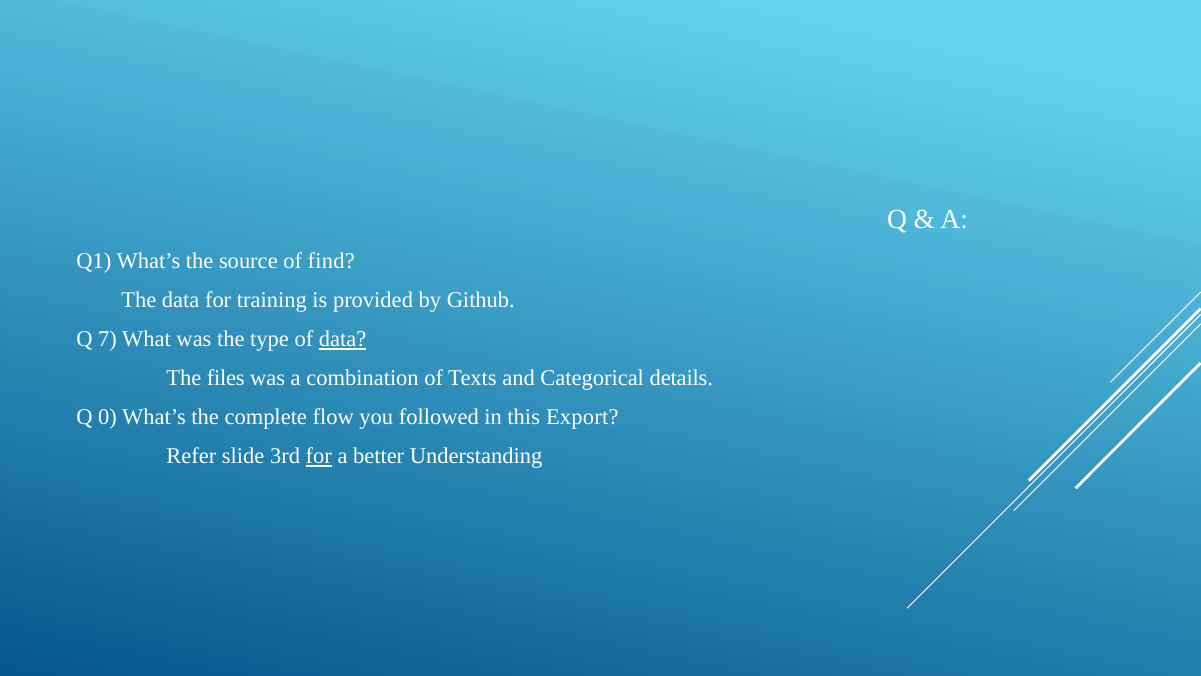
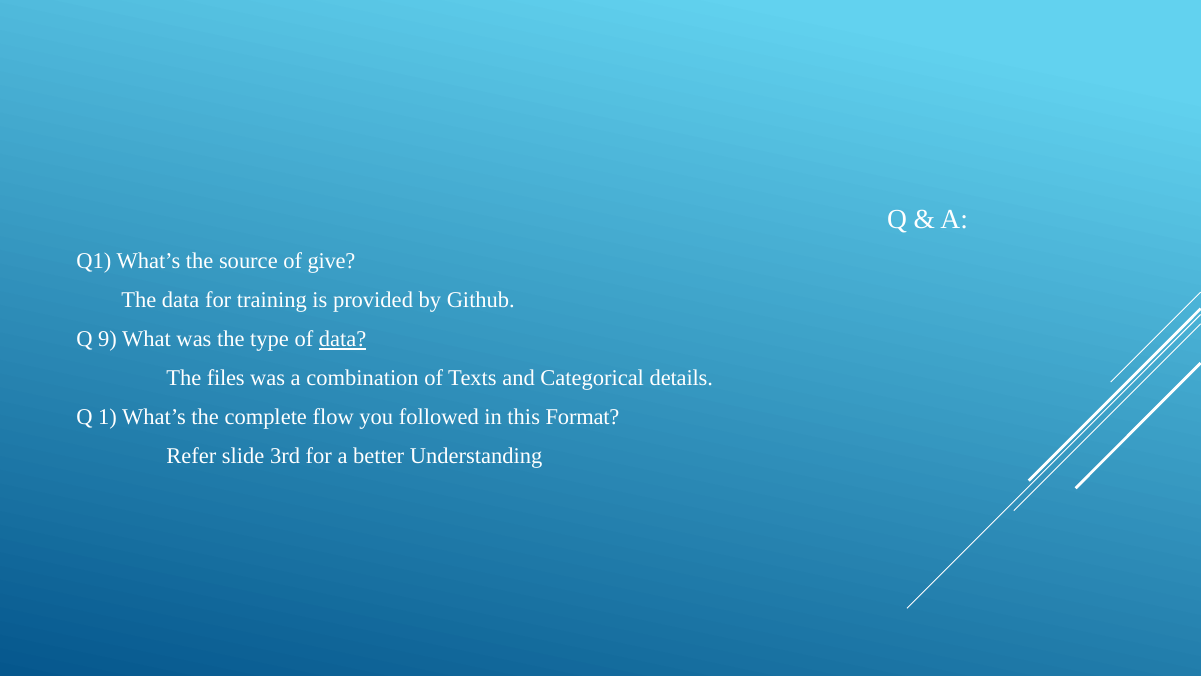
find: find -> give
7: 7 -> 9
0: 0 -> 1
Export: Export -> Format
for at (319, 456) underline: present -> none
